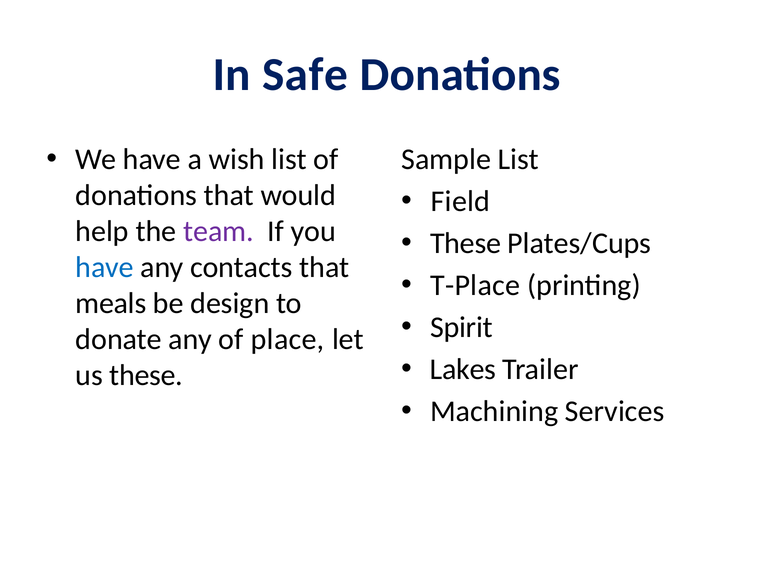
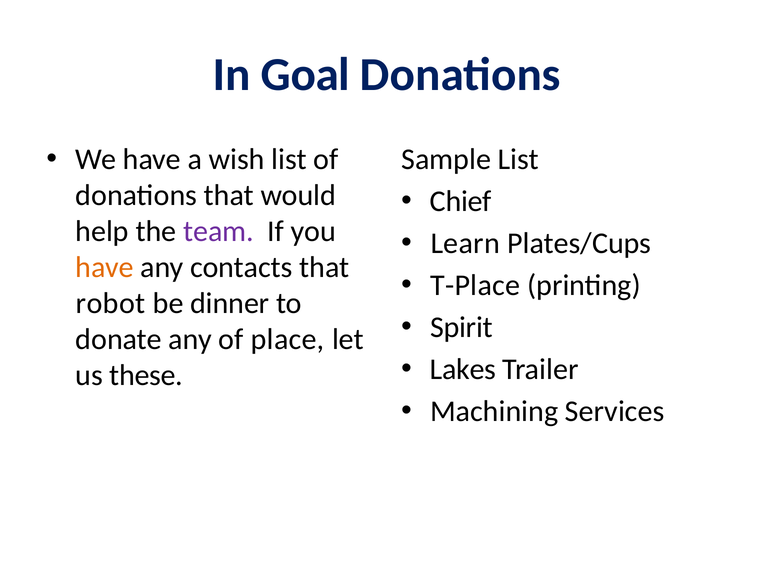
Safe: Safe -> Goal
Field: Field -> Chief
These at (466, 244): These -> Learn
have at (105, 268) colour: blue -> orange
meals: meals -> robot
design: design -> dinner
